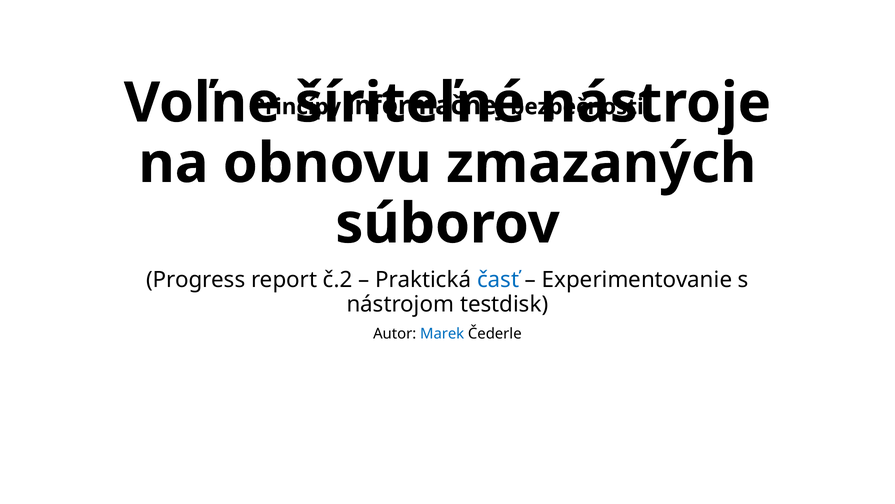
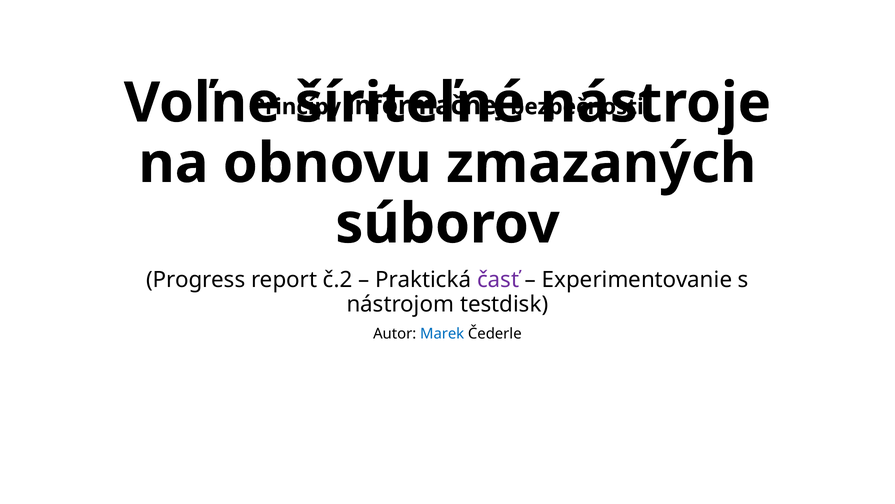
časť colour: blue -> purple
